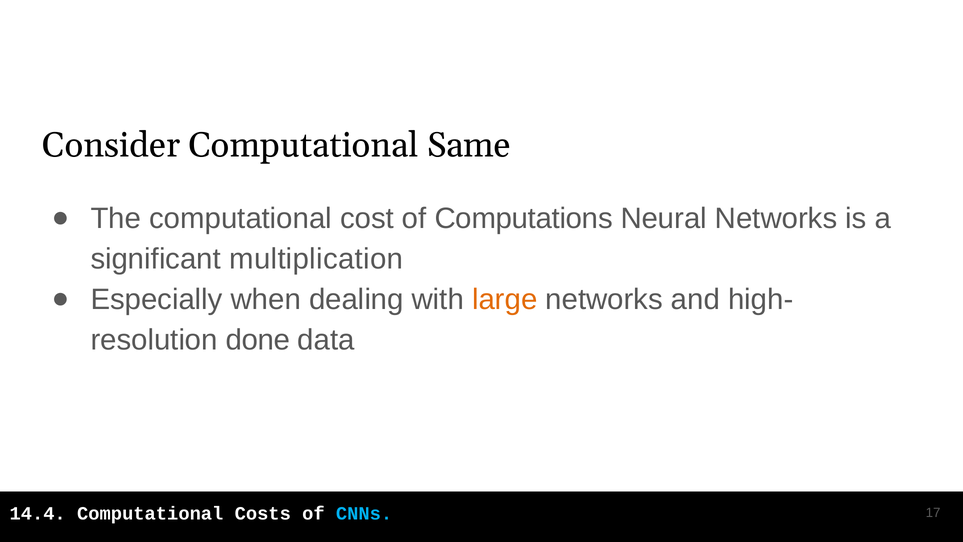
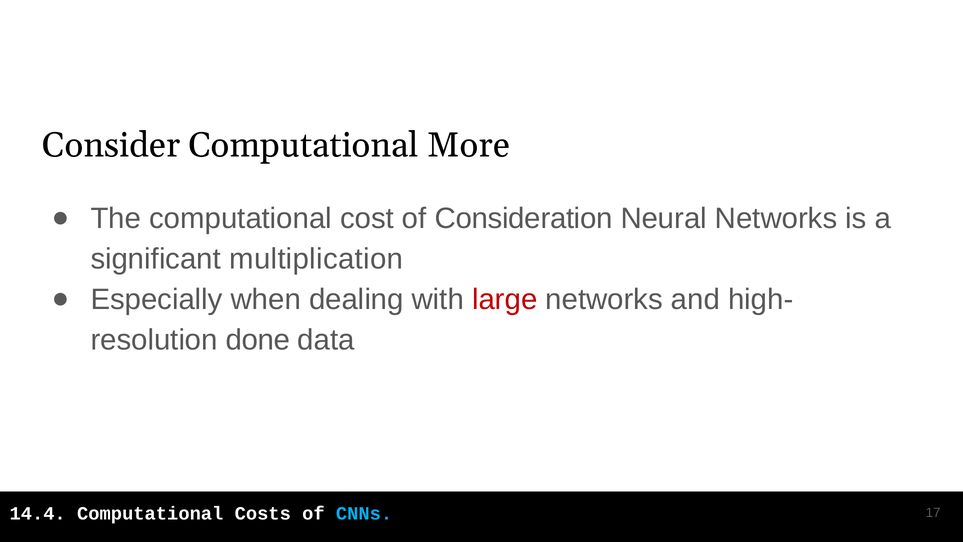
Same: Same -> More
Computations: Computations -> Consideration
large colour: orange -> red
